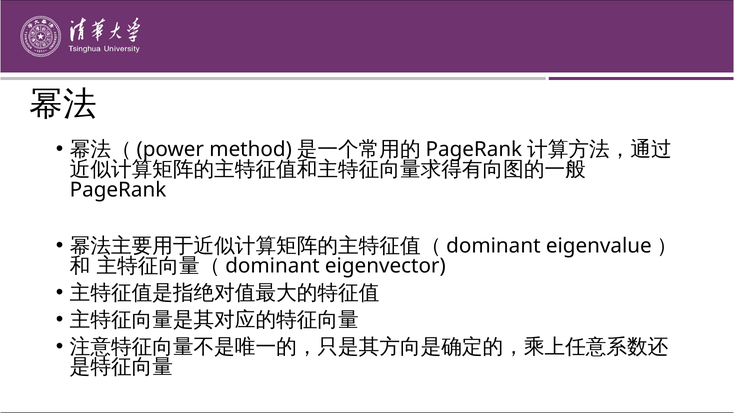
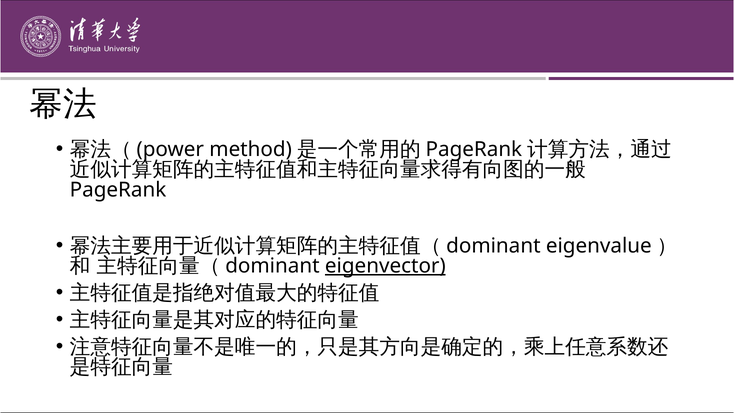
eigenvector underline: none -> present
